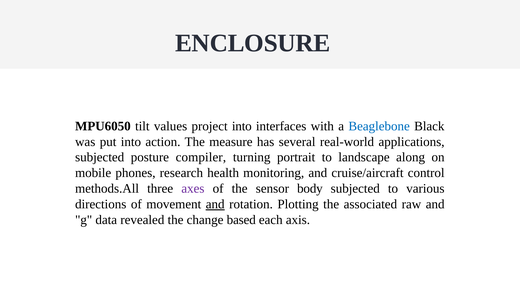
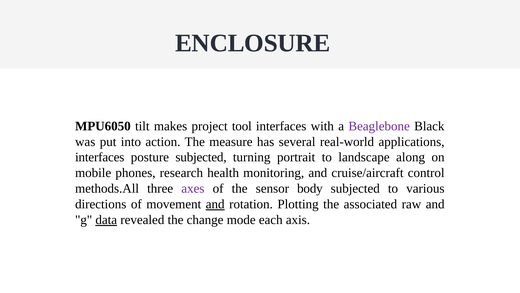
values: values -> makes
project into: into -> tool
Beaglebone colour: blue -> purple
subjected at (100, 157): subjected -> interfaces
posture compiler: compiler -> subjected
data underline: none -> present
based: based -> mode
